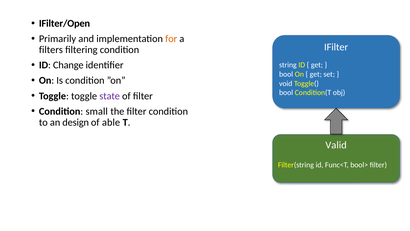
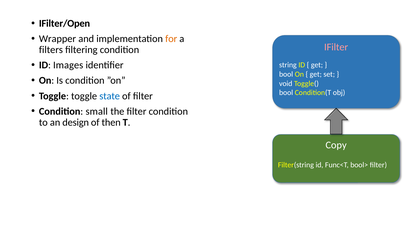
Primarily: Primarily -> Wrapper
IFilter colour: white -> pink
Change: Change -> Images
state colour: purple -> blue
able: able -> then
Valid: Valid -> Copy
